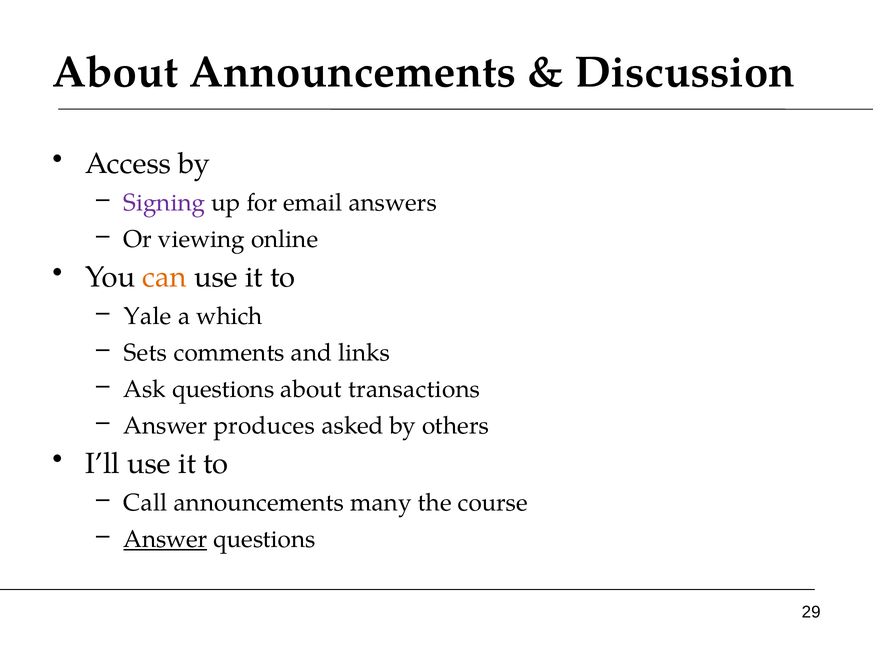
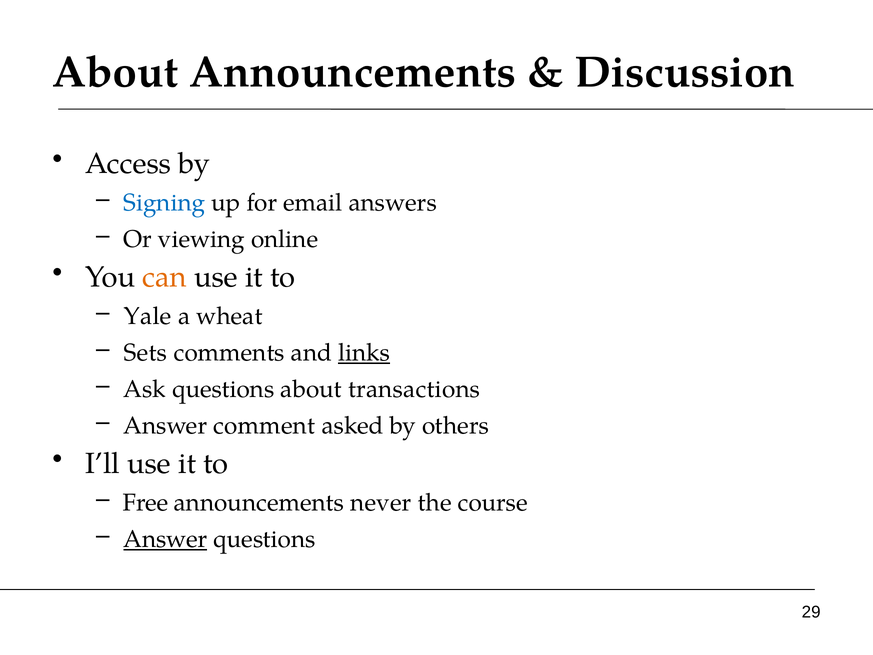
Signing colour: purple -> blue
which: which -> wheat
links underline: none -> present
produces: produces -> comment
Call: Call -> Free
many: many -> never
